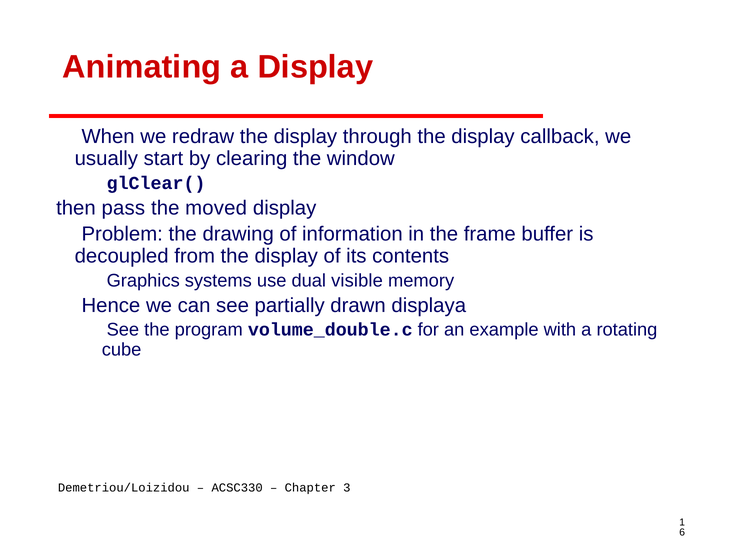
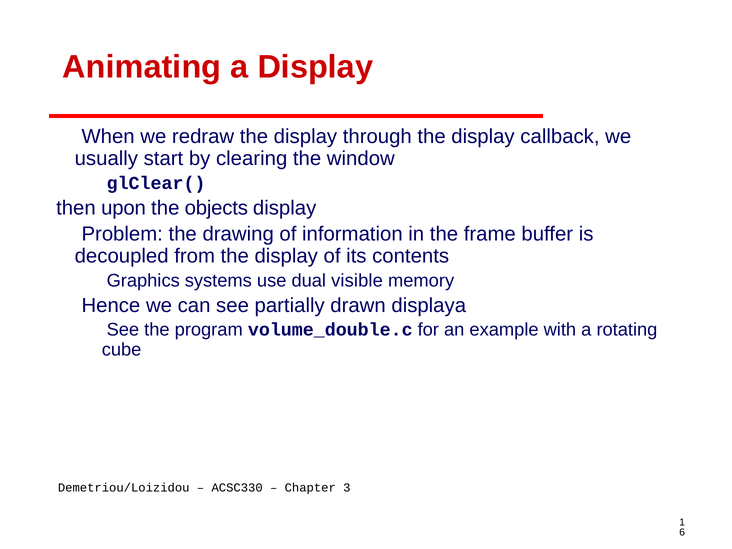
pass: pass -> upon
moved: moved -> objects
